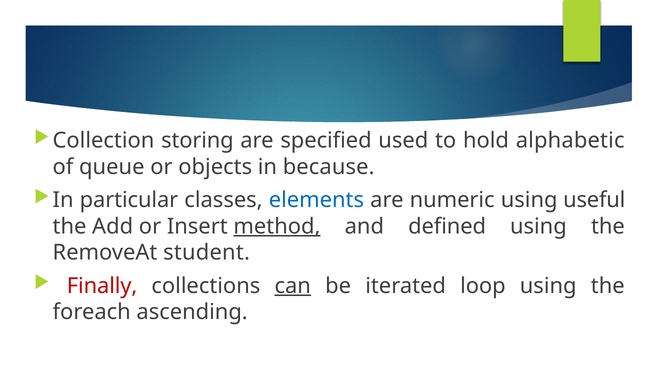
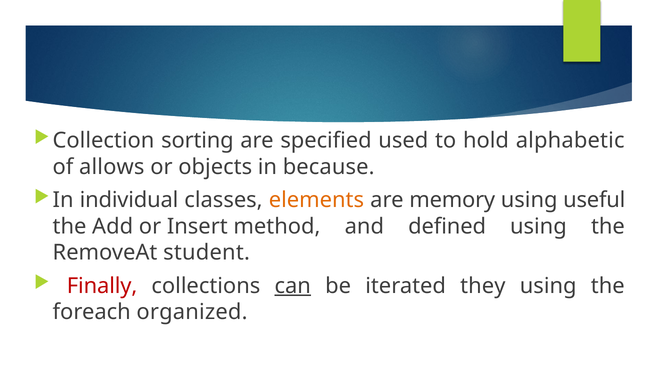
storing: storing -> sorting
queue: queue -> allows
particular: particular -> individual
elements colour: blue -> orange
numeric: numeric -> memory
method underline: present -> none
loop: loop -> they
ascending: ascending -> organized
